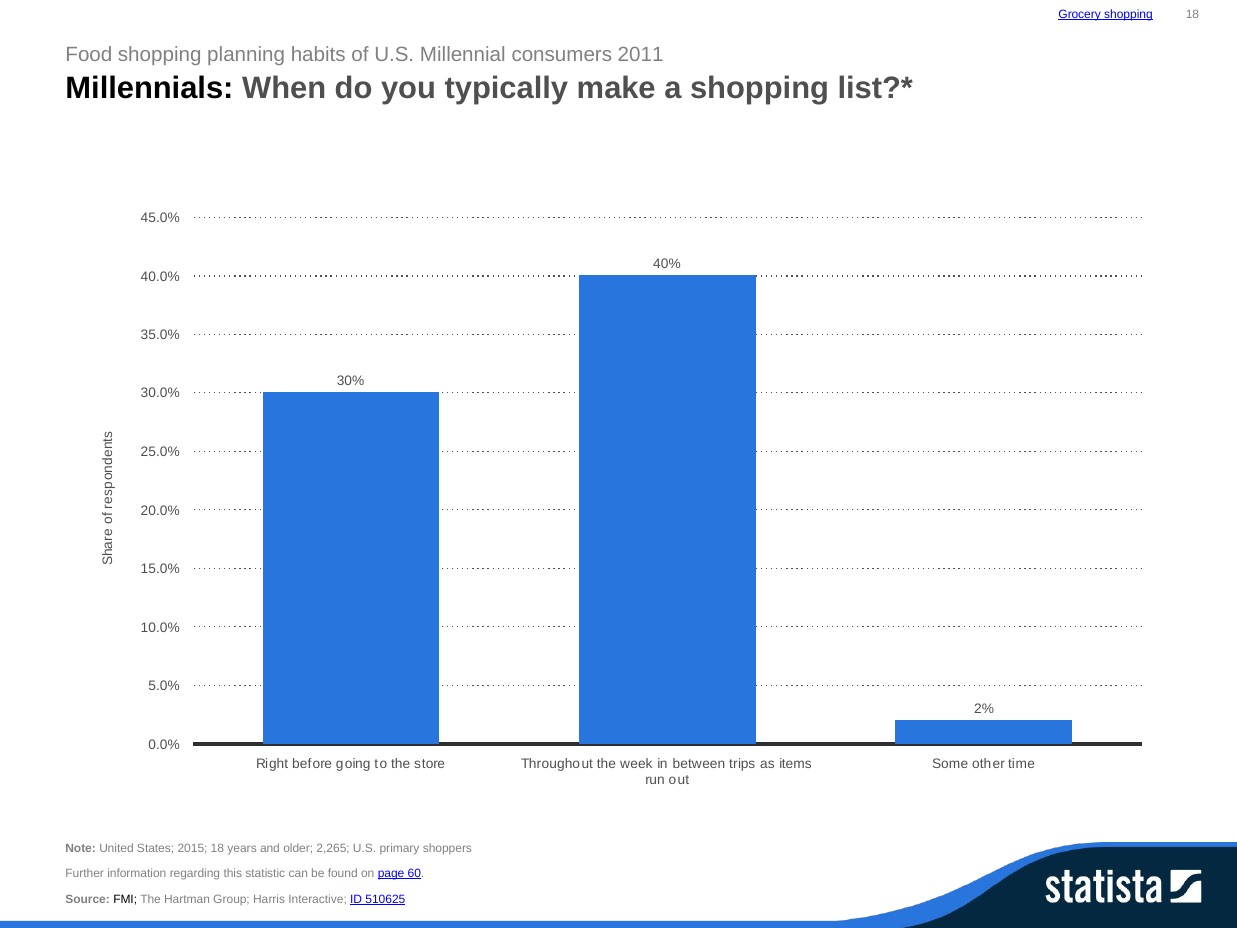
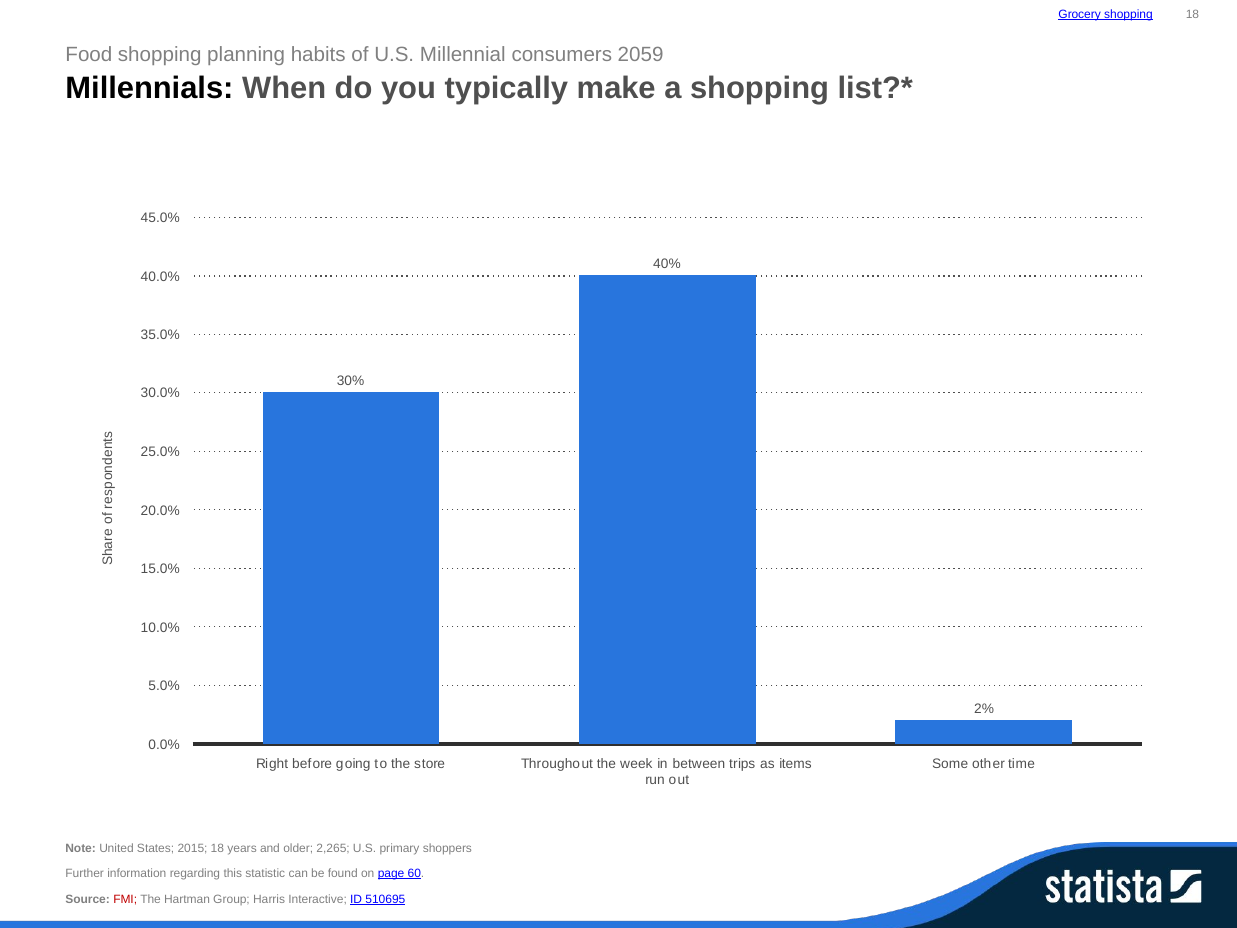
2011: 2011 -> 2059
FMI colour: black -> red
510625: 510625 -> 510695
